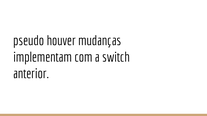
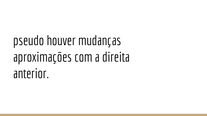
implementam: implementam -> aproximações
switch: switch -> direita
